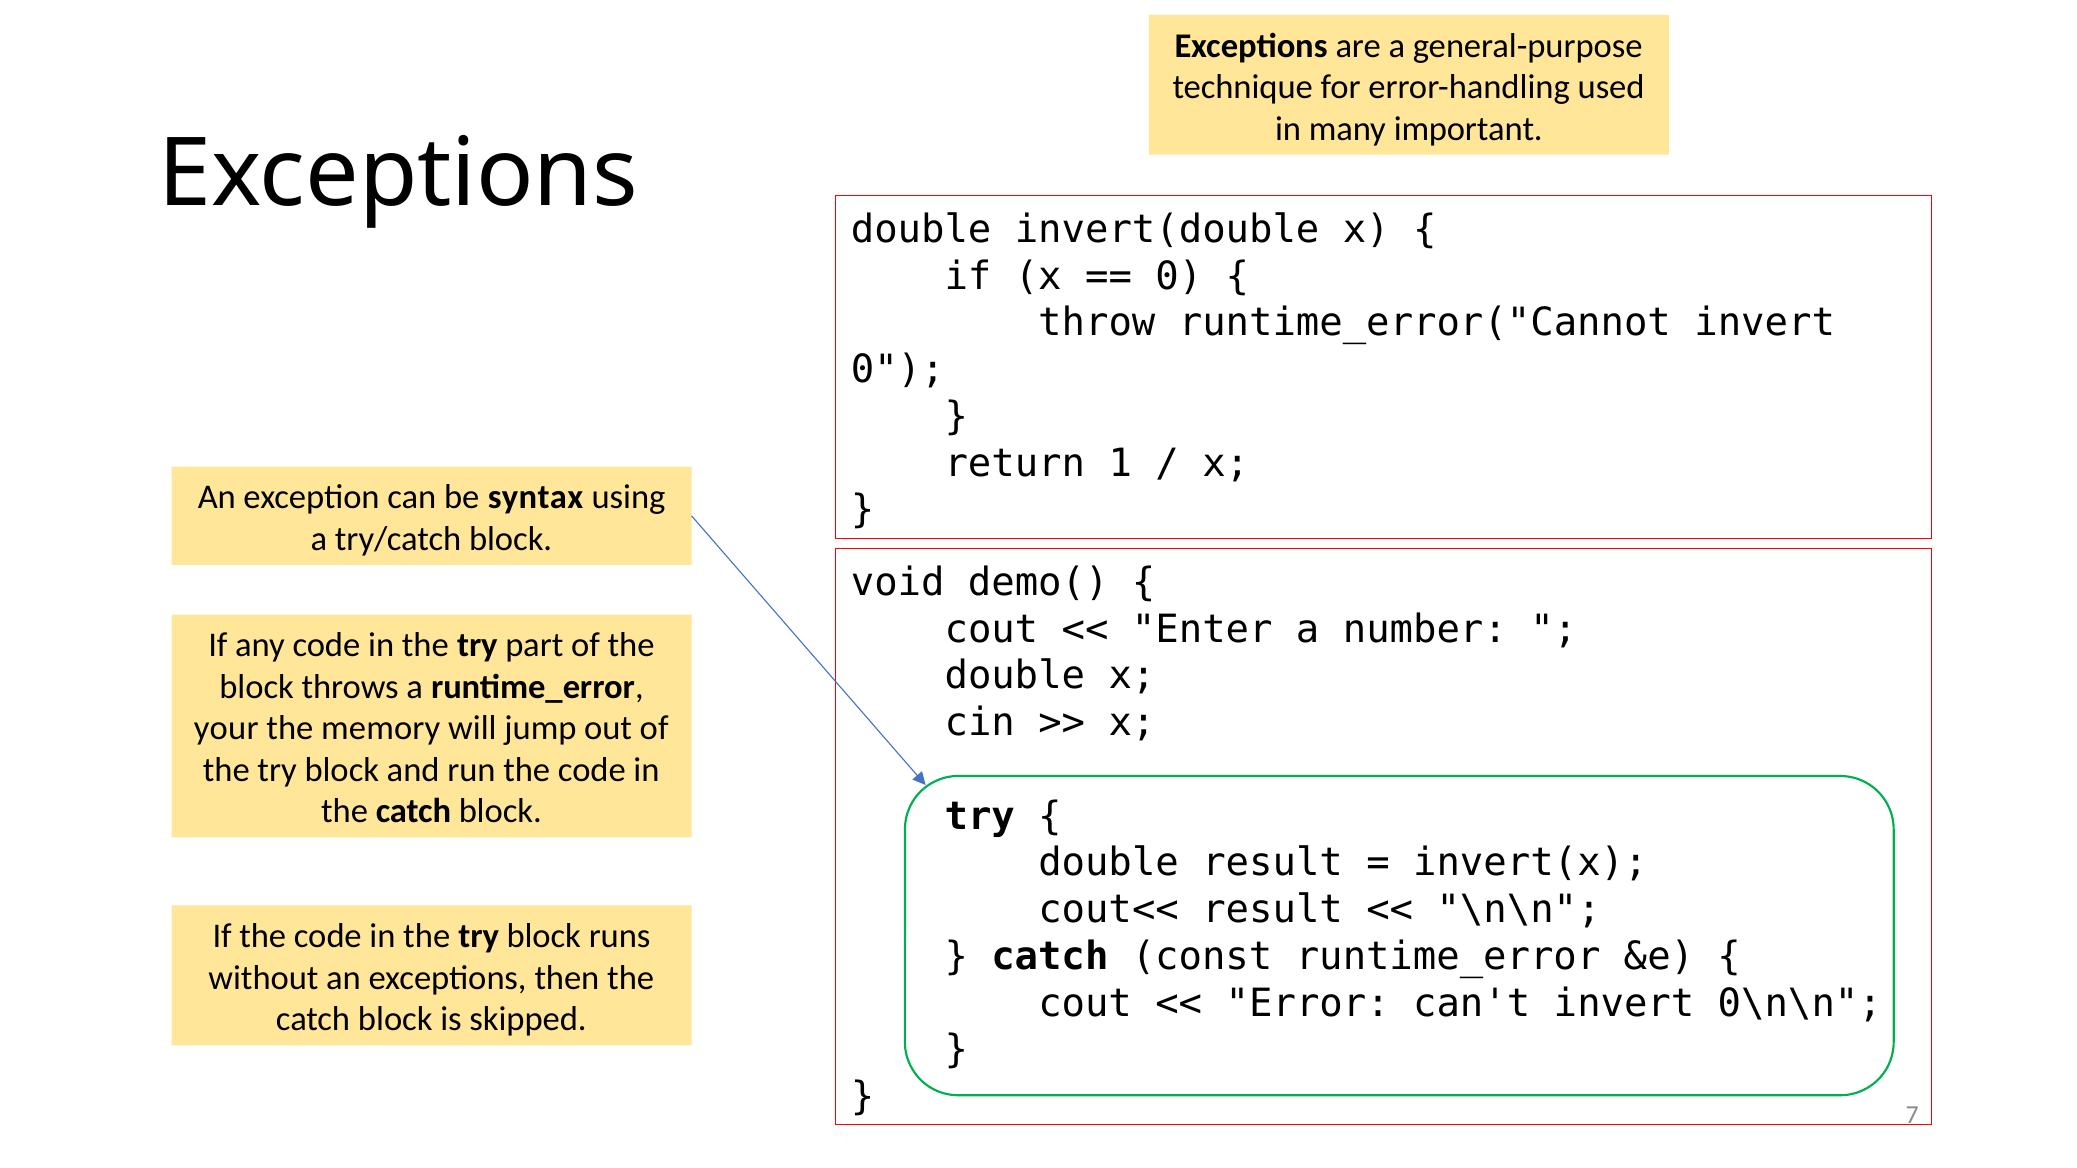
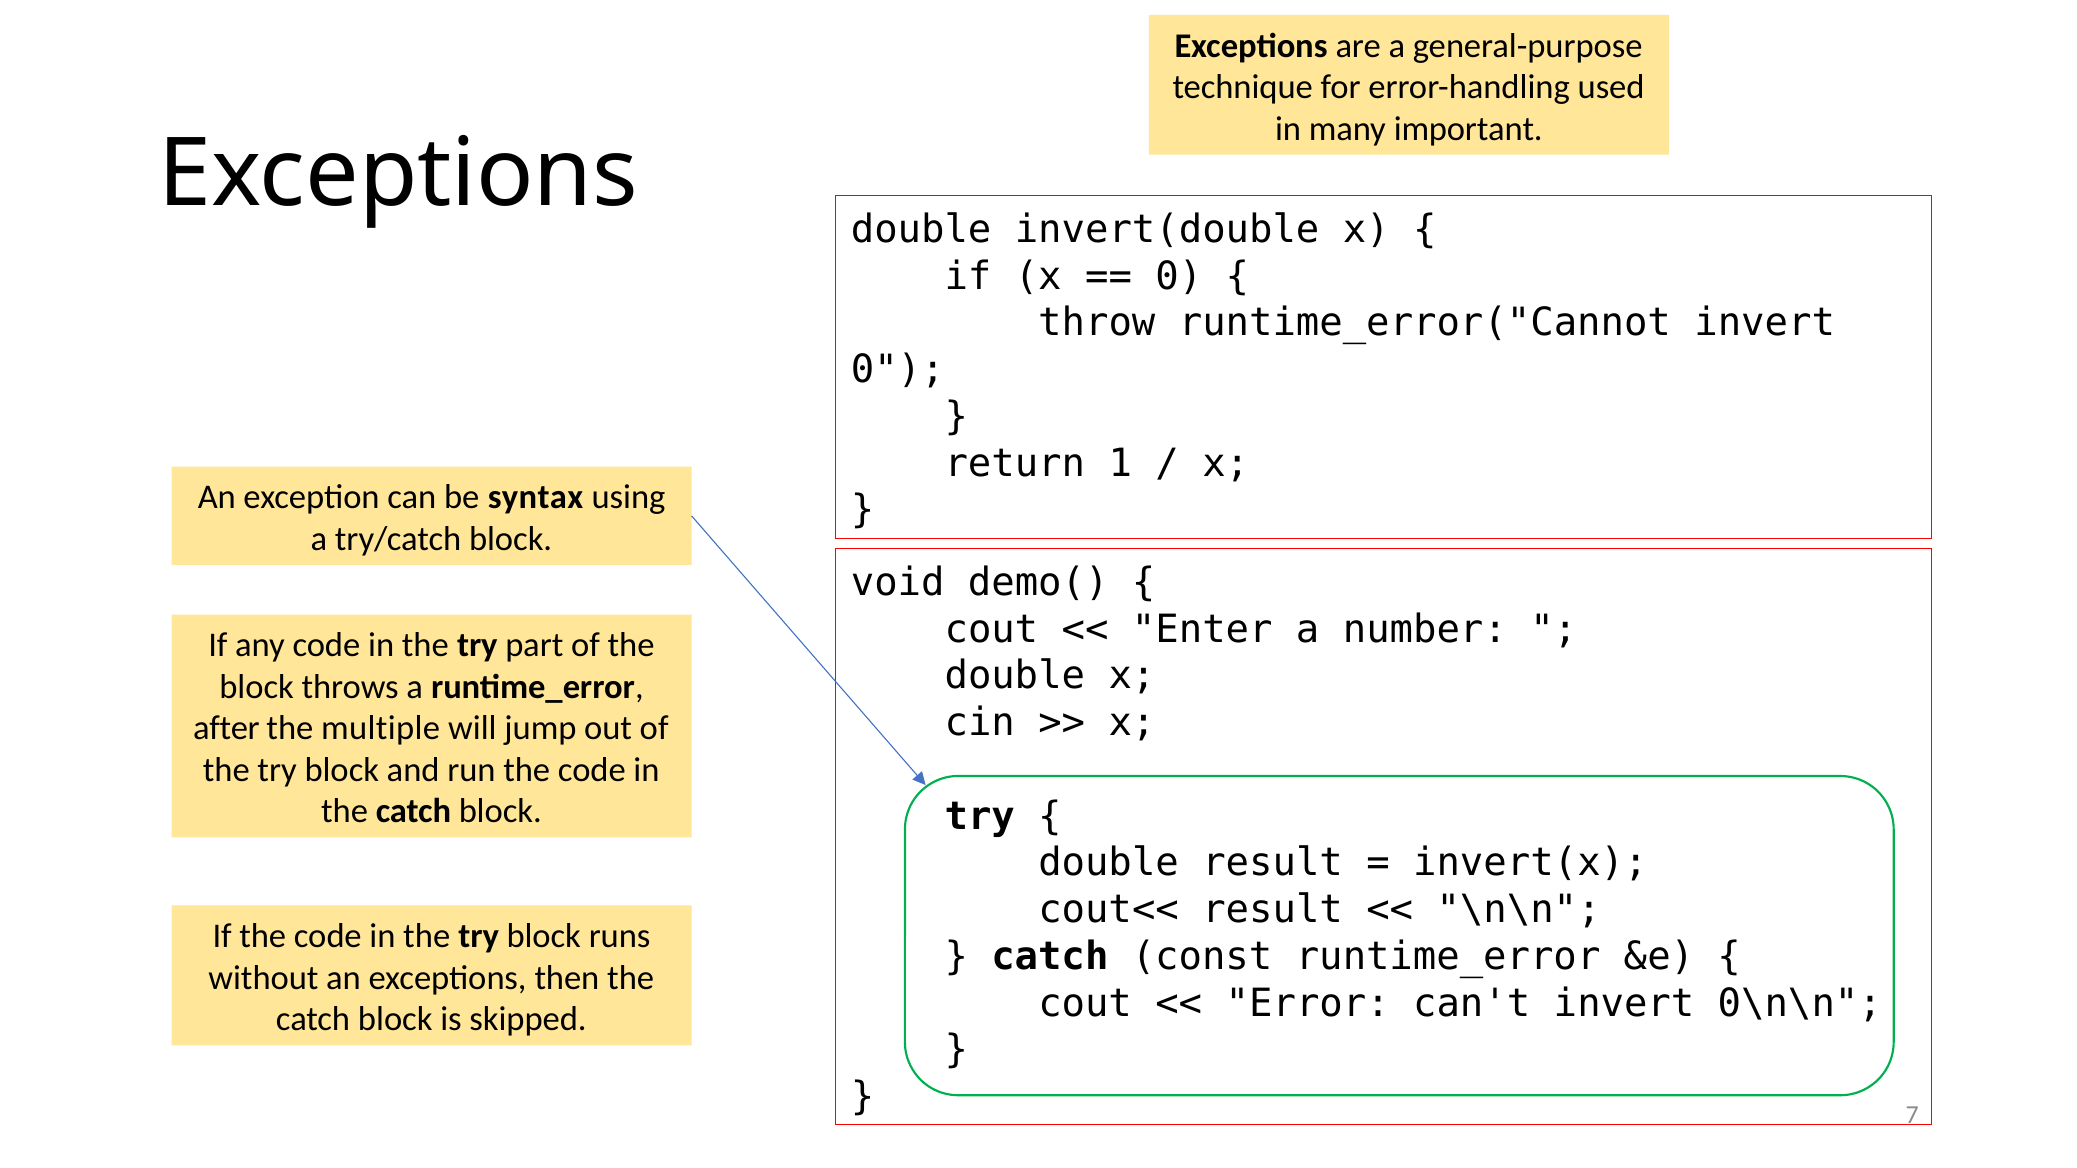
your: your -> after
memory: memory -> multiple
